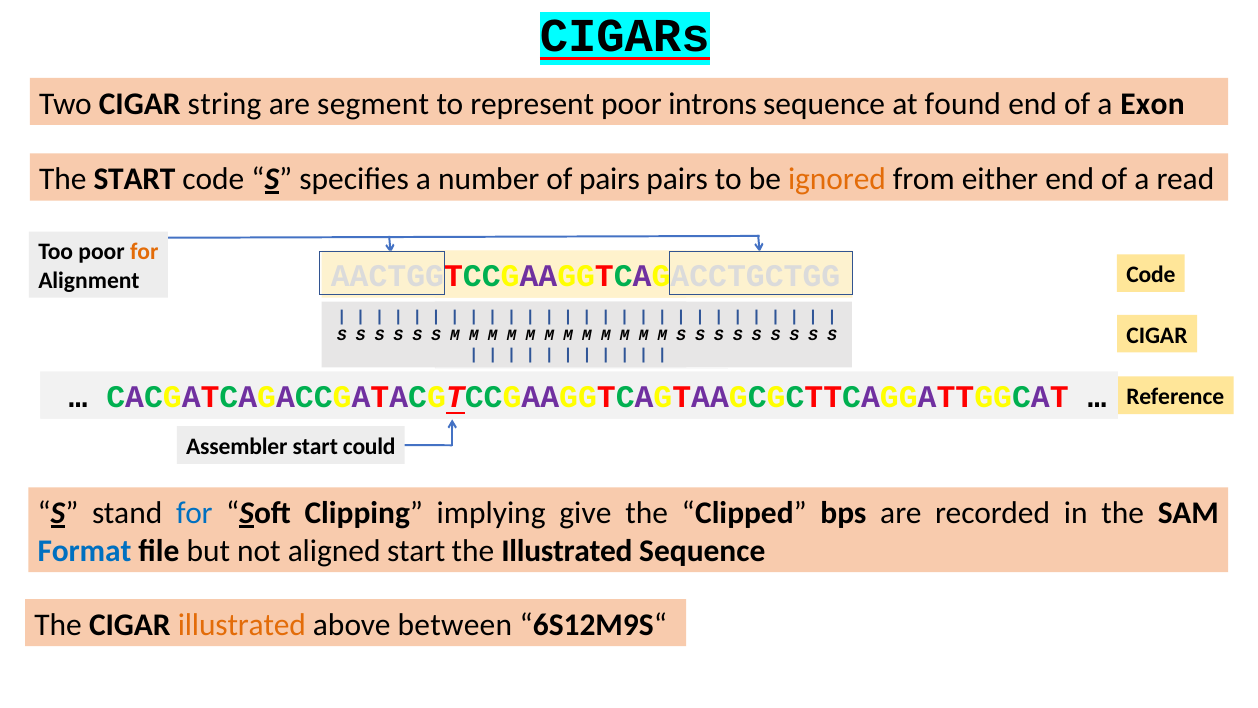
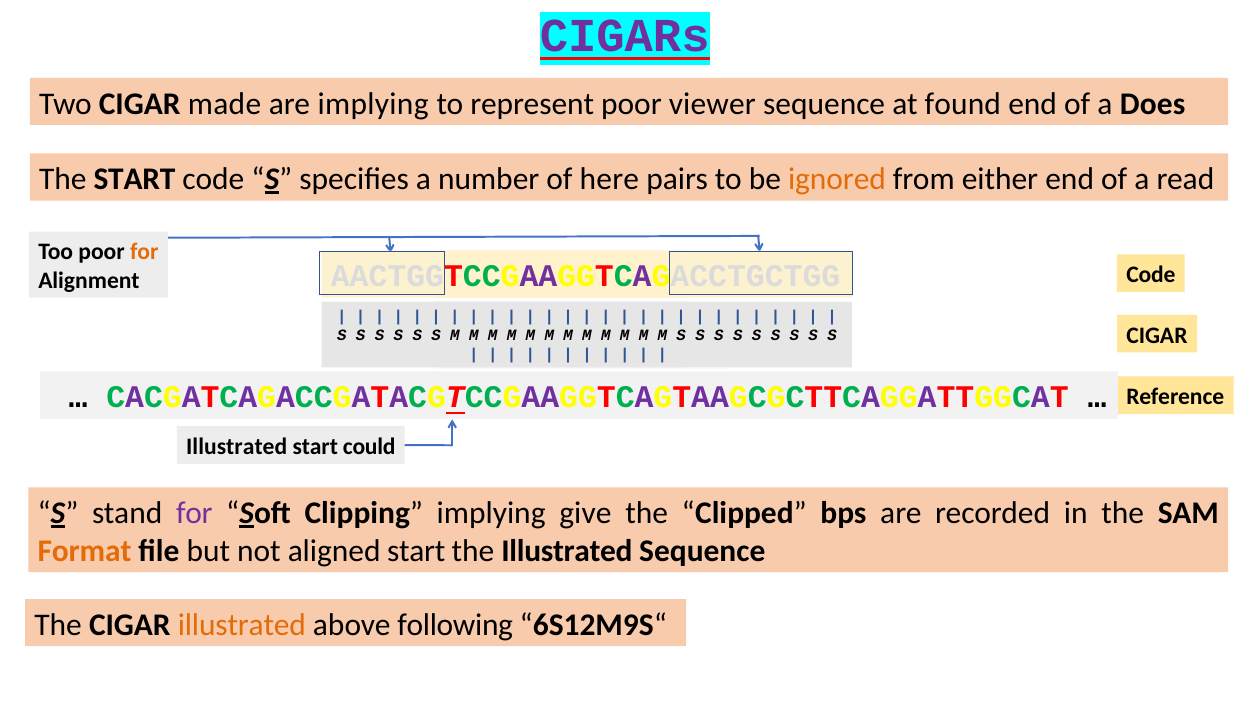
CIGARs colour: black -> purple
string: string -> made
are segment: segment -> implying
introns: introns -> viewer
Exon: Exon -> Does
of pairs: pairs -> here
Assembler at (237, 446): Assembler -> Illustrated
for at (194, 513) colour: blue -> purple
Format colour: blue -> orange
between: between -> following
